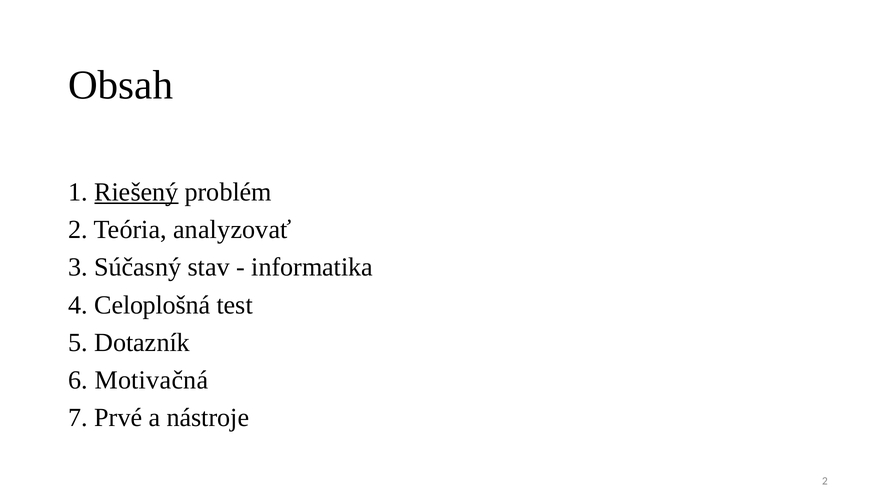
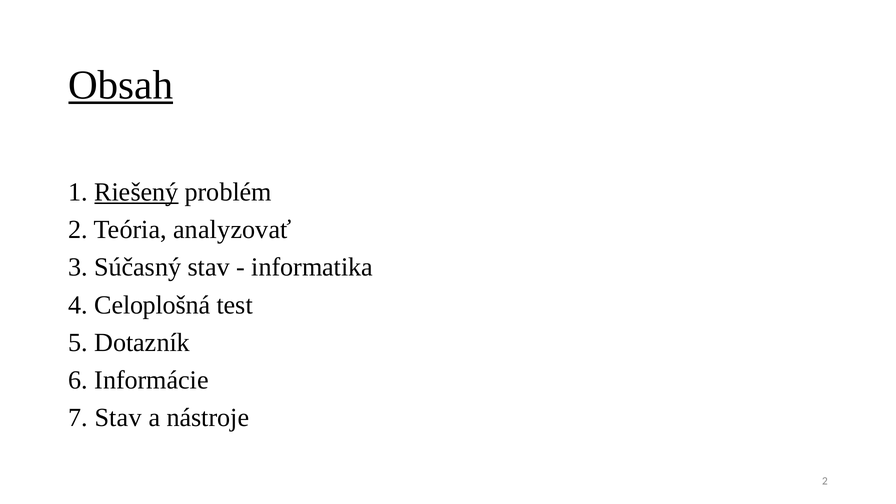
Obsah underline: none -> present
Motivačná: Motivačná -> Informácie
7 Prvé: Prvé -> Stav
